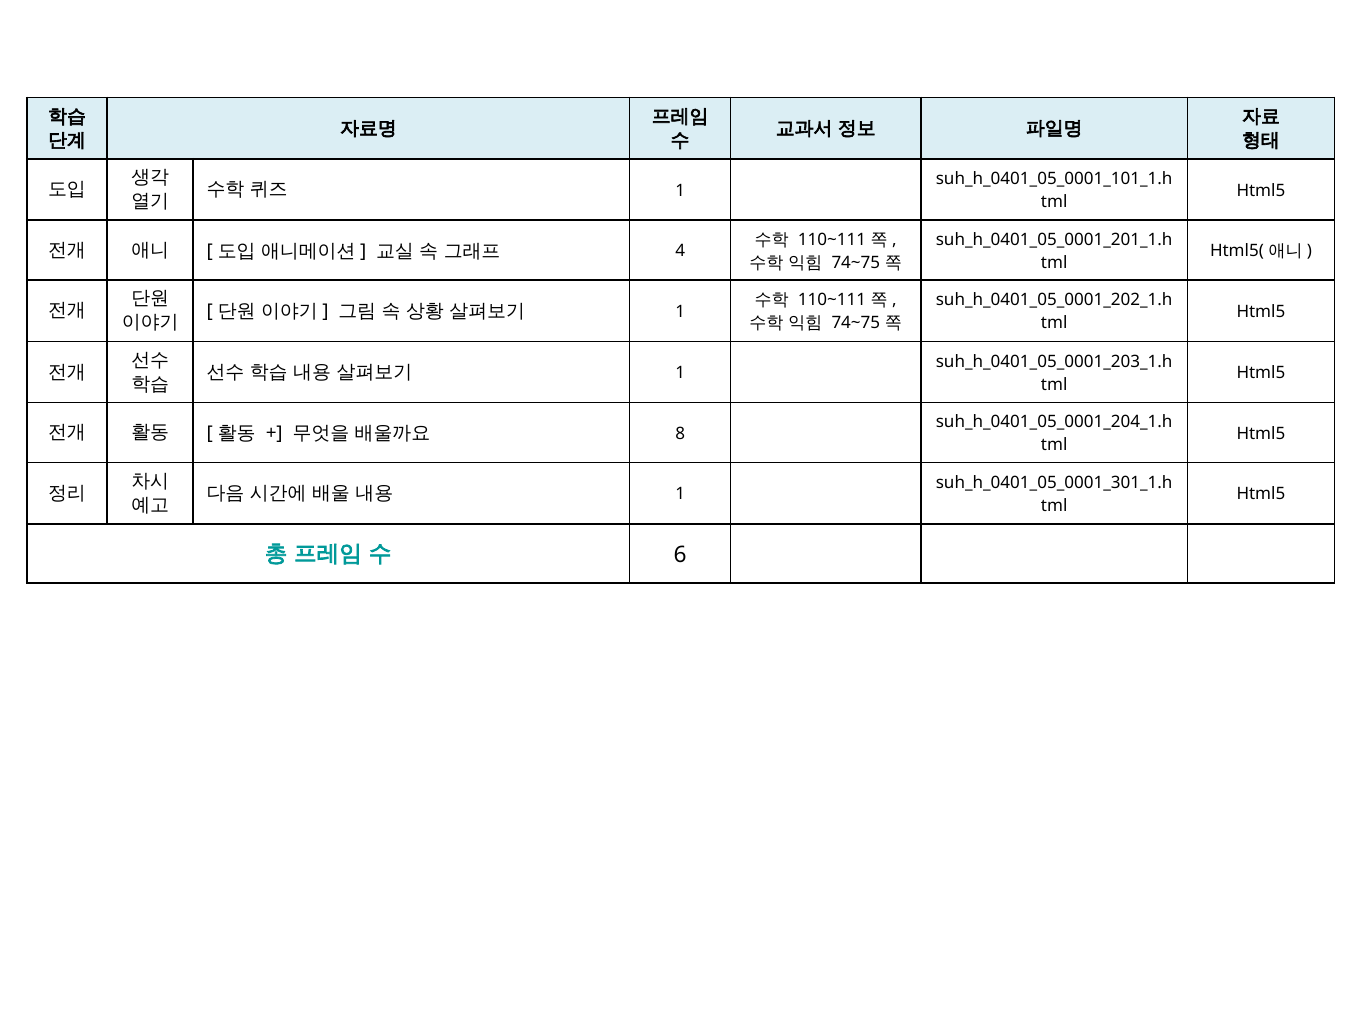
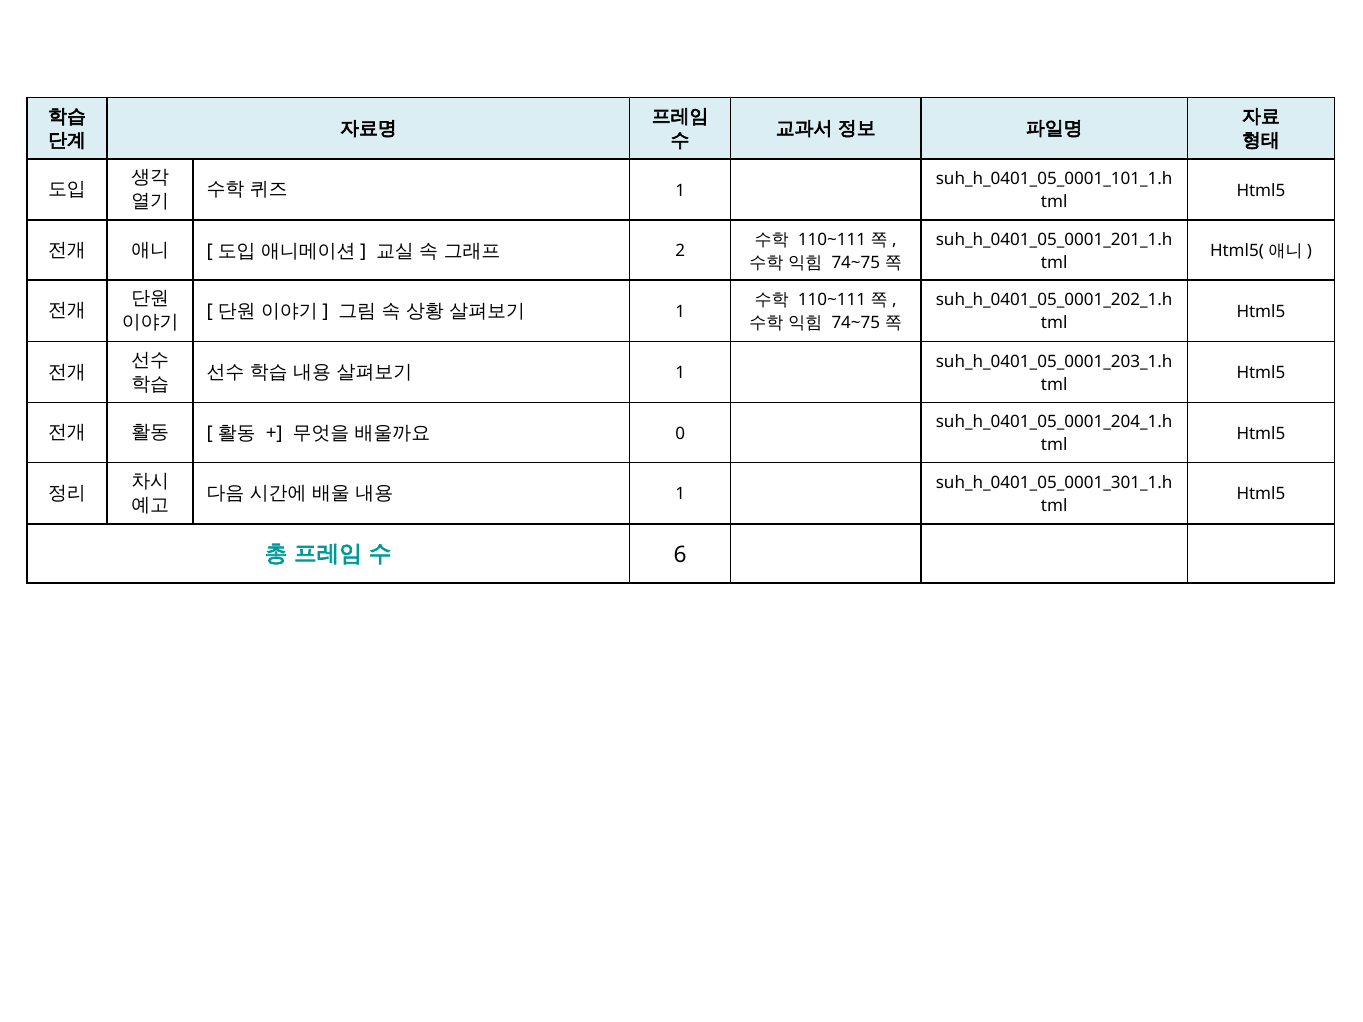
4: 4 -> 2
8: 8 -> 0
